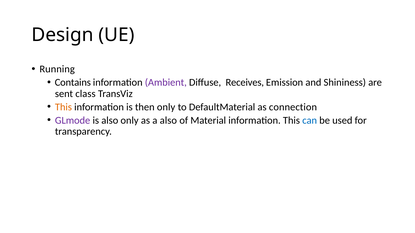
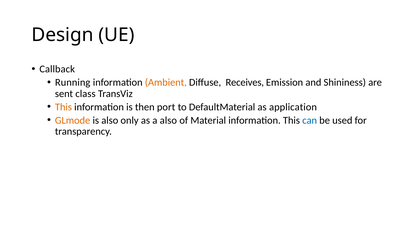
Running: Running -> Callback
Contains: Contains -> Running
Ambient colour: purple -> orange
then only: only -> port
connection: connection -> application
GLmode colour: purple -> orange
